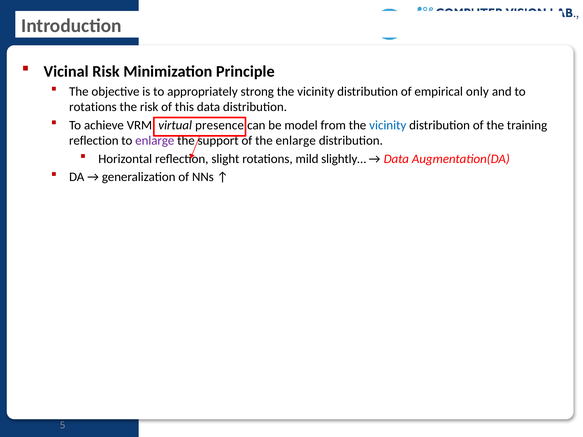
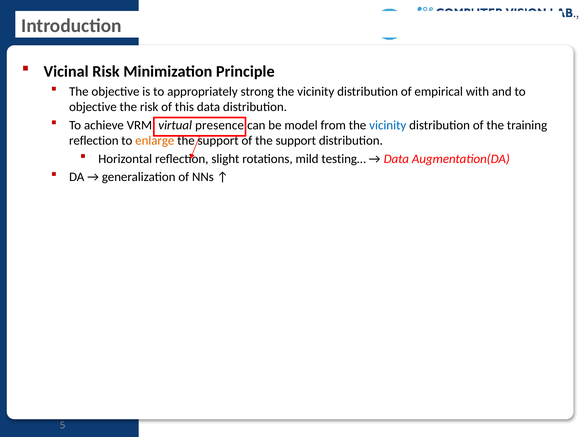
only: only -> with
rotations at (93, 107): rotations -> objective
enlarge at (155, 141) colour: purple -> orange
of the enlarge: enlarge -> support
slightly…: slightly… -> testing…
